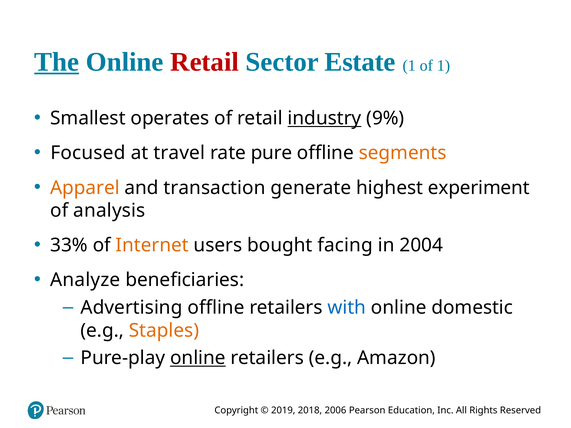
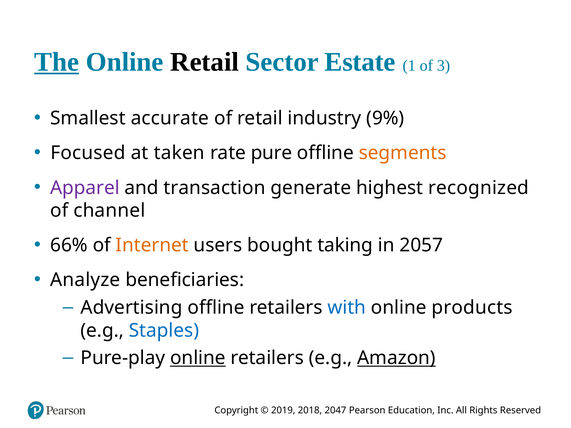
Retail at (205, 62) colour: red -> black
of 1: 1 -> 3
operates: operates -> accurate
industry underline: present -> none
travel: travel -> taken
Apparel colour: orange -> purple
experiment: experiment -> recognized
analysis: analysis -> channel
33%: 33% -> 66%
facing: facing -> taking
2004: 2004 -> 2057
domestic: domestic -> products
Staples colour: orange -> blue
Amazon underline: none -> present
2006: 2006 -> 2047
